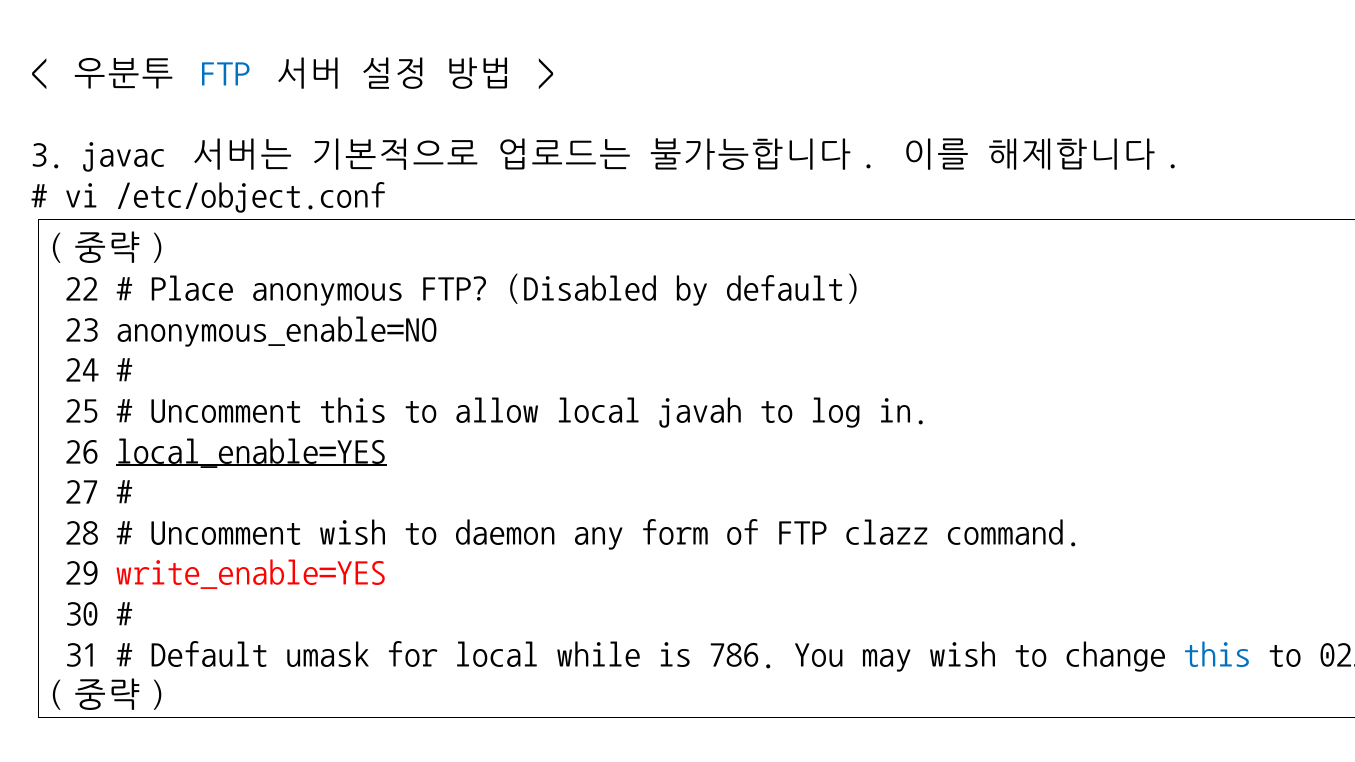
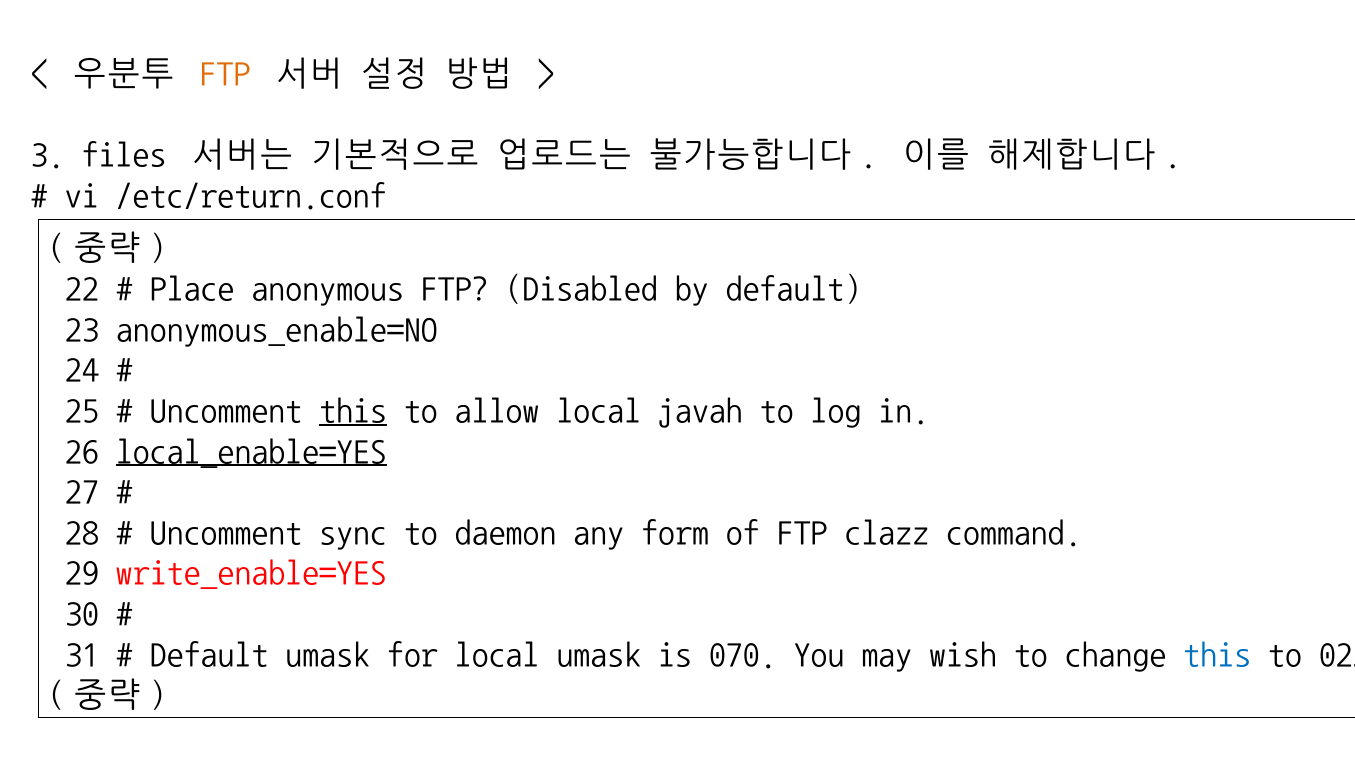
FTP at (225, 73) colour: blue -> orange
javac: javac -> files
/etc/object.conf: /etc/object.conf -> /etc/return.conf
this at (353, 410) underline: none -> present
Uncomment wish: wish -> sync
local while: while -> umask
786: 786 -> 070
